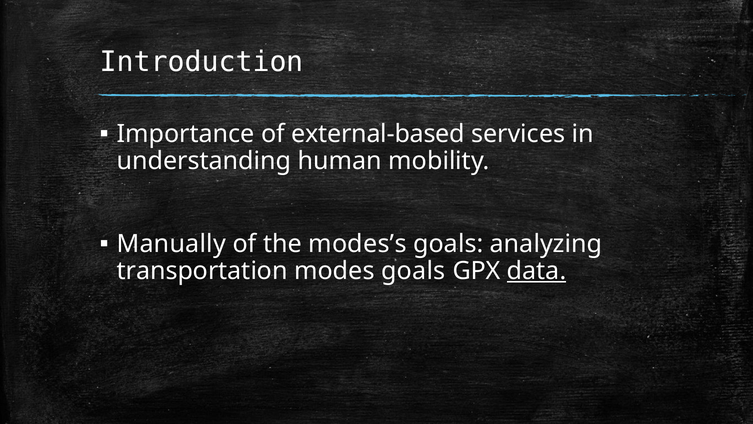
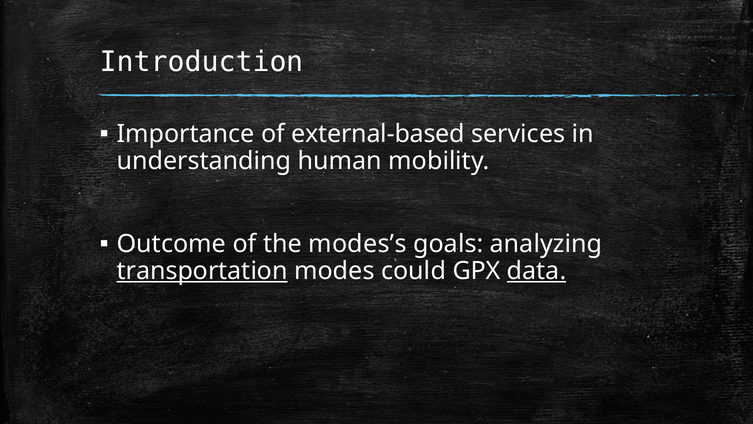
Manually: Manually -> Outcome
transportation underline: none -> present
modes goals: goals -> could
